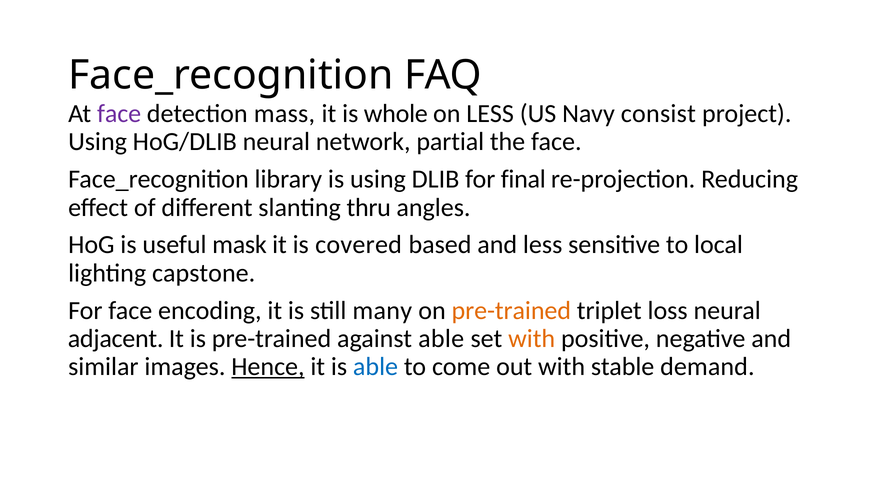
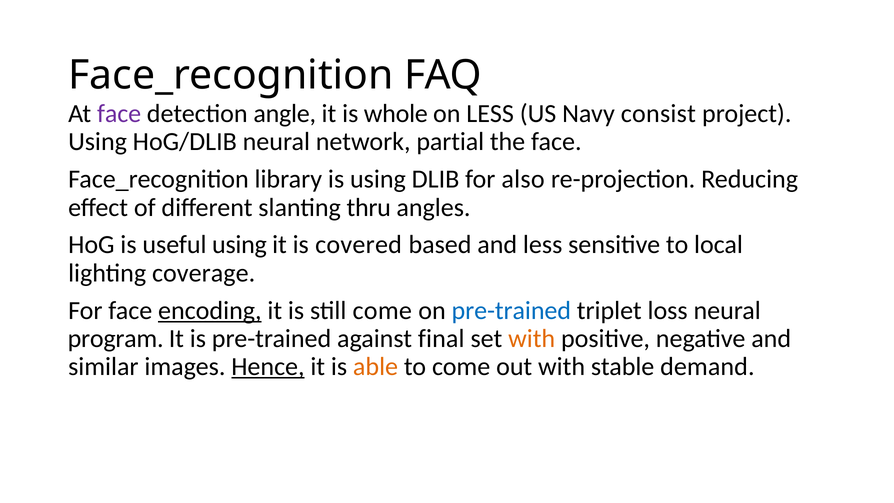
mass: mass -> angle
final: final -> also
useful mask: mask -> using
capstone: capstone -> coverage
encoding underline: none -> present
still many: many -> come
pre-trained at (511, 310) colour: orange -> blue
adjacent: adjacent -> program
against able: able -> final
able at (376, 367) colour: blue -> orange
